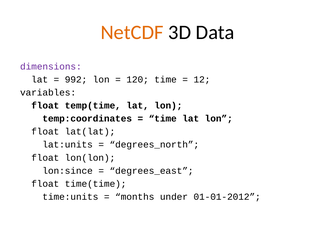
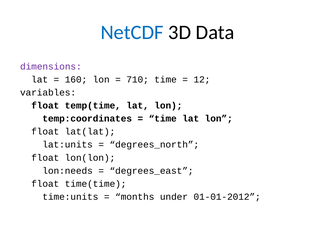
NetCDF colour: orange -> blue
992: 992 -> 160
120: 120 -> 710
lon:since: lon:since -> lon:needs
